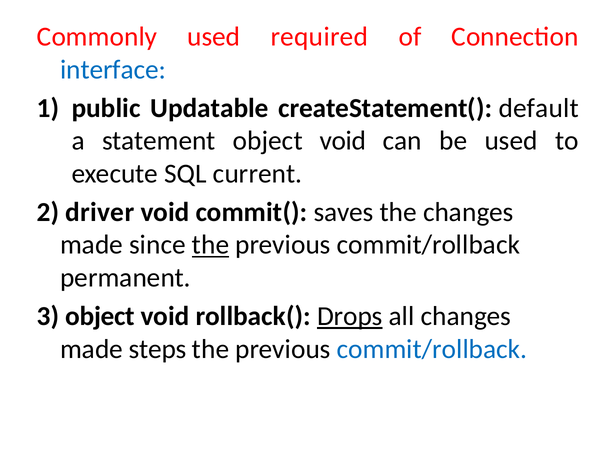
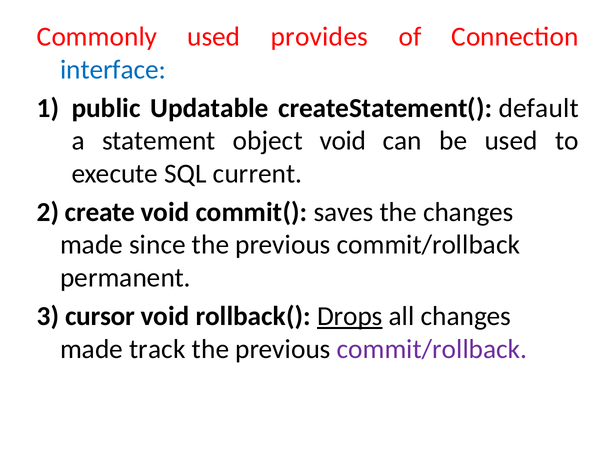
required: required -> provides
driver: driver -> create
the at (211, 245) underline: present -> none
3 object: object -> cursor
steps: steps -> track
commit/rollback at (432, 349) colour: blue -> purple
